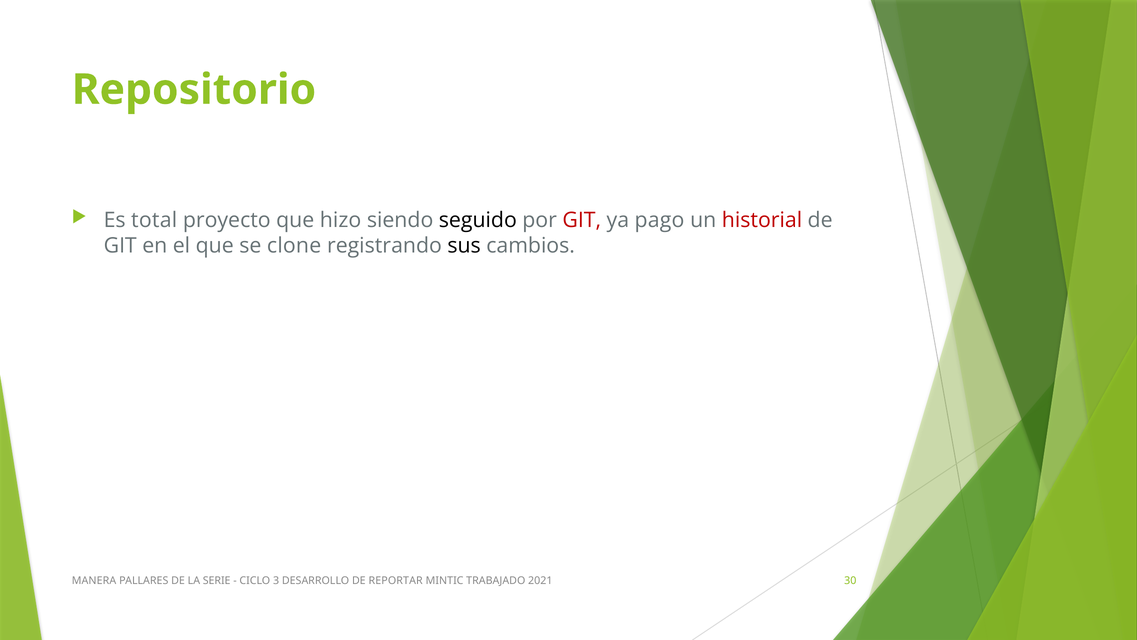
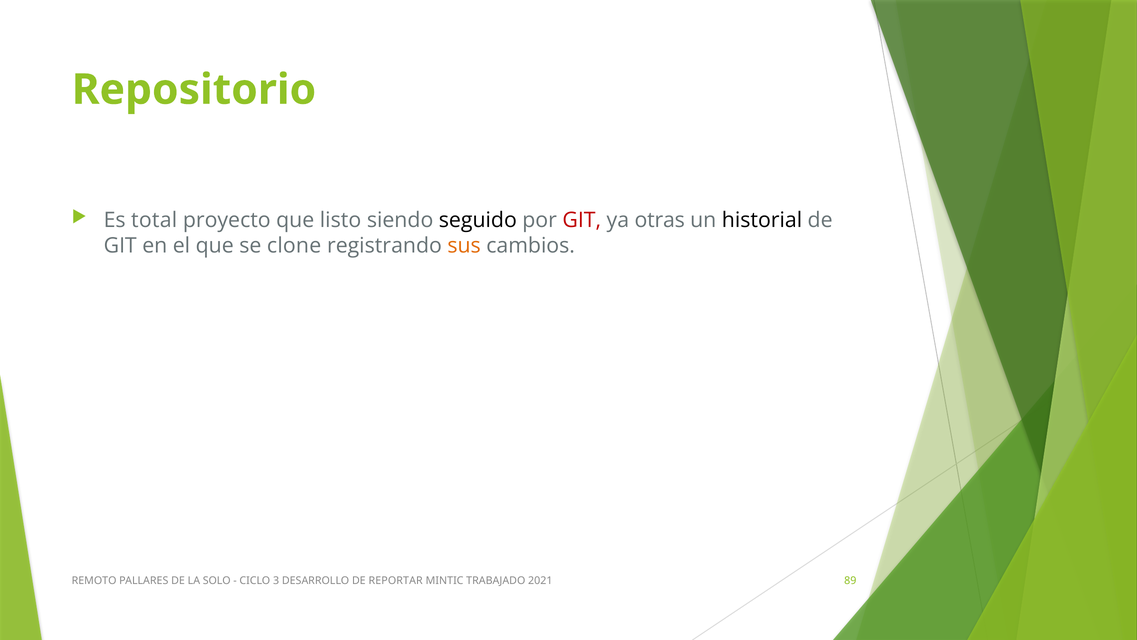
hizo: hizo -> listo
pago: pago -> otras
historial colour: red -> black
sus colour: black -> orange
MANERA: MANERA -> REMOTO
SERIE: SERIE -> SOLO
30: 30 -> 89
